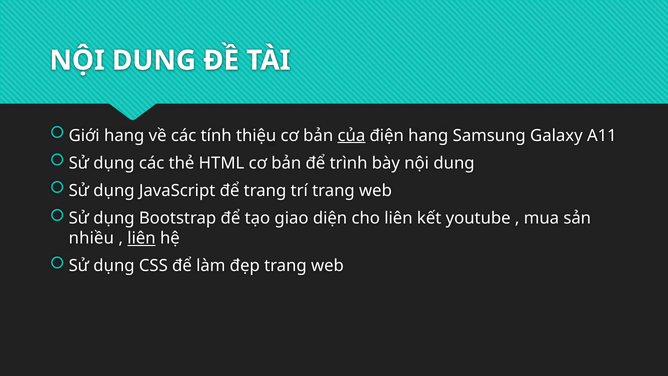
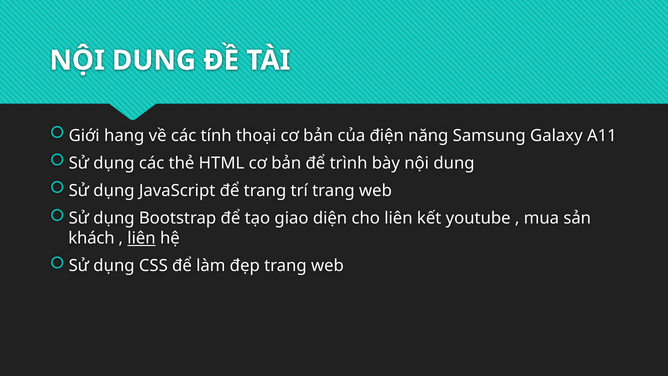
thiệu: thiệu -> thoại
của underline: present -> none
điện hang: hang -> năng
nhiều: nhiều -> khách
